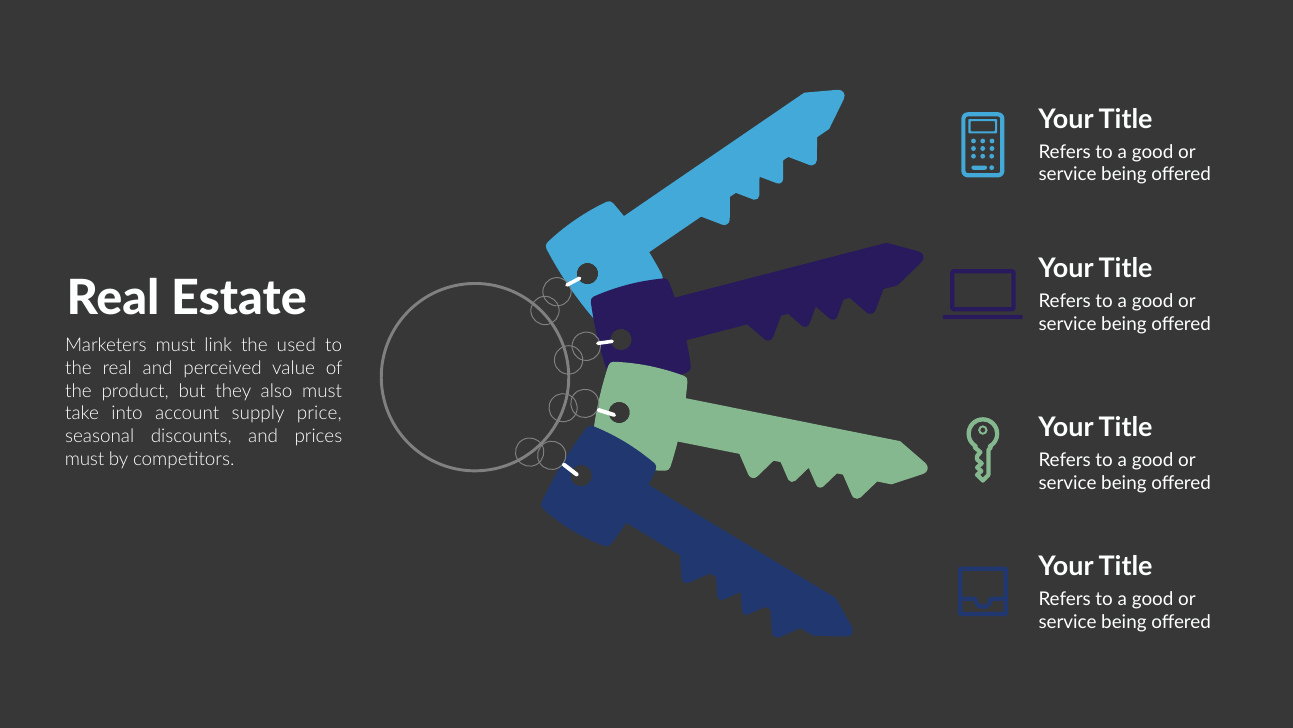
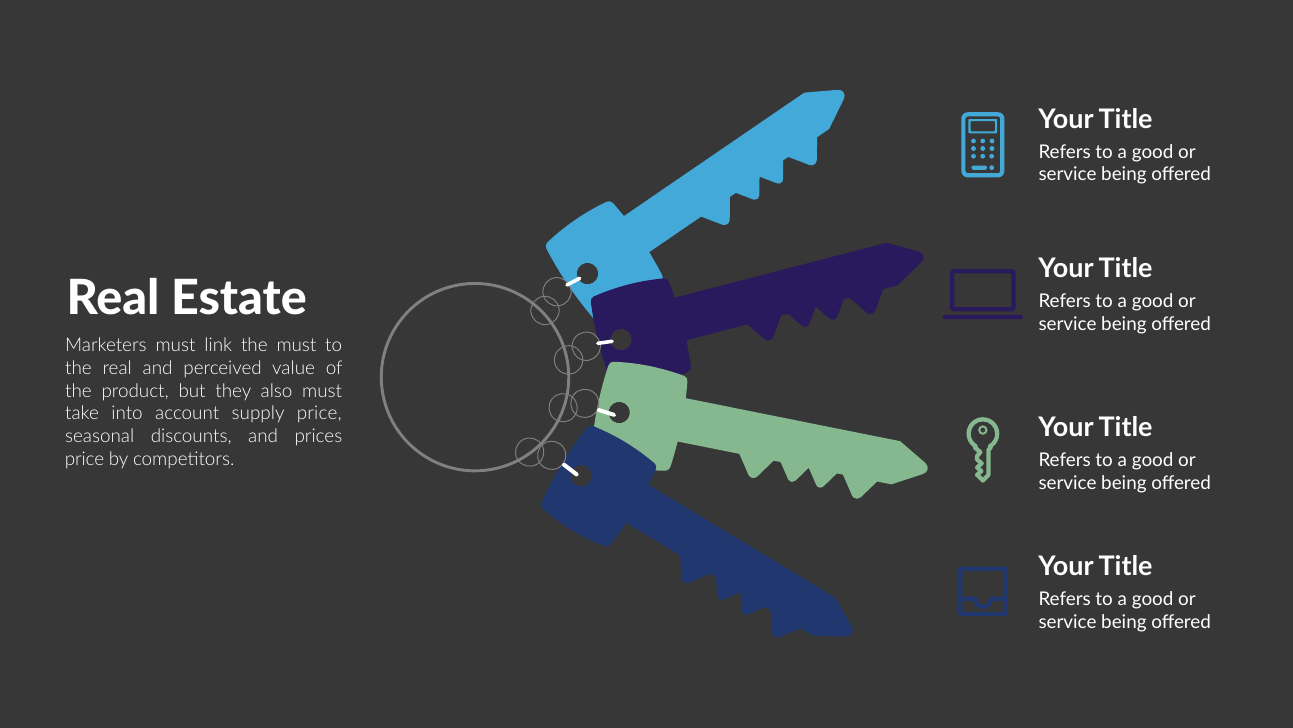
the used: used -> must
must at (85, 459): must -> price
